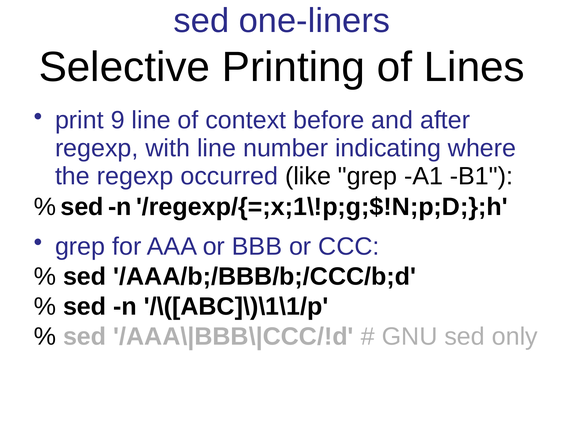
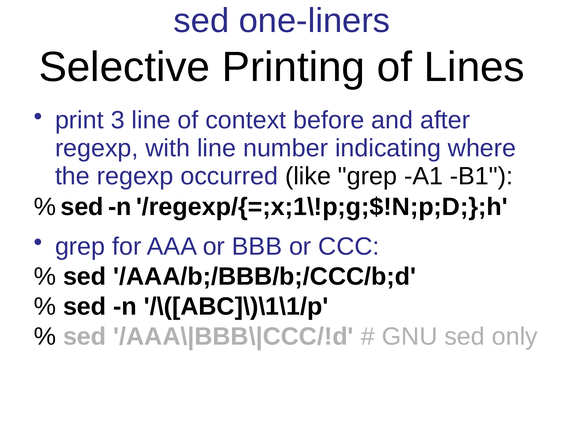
9: 9 -> 3
